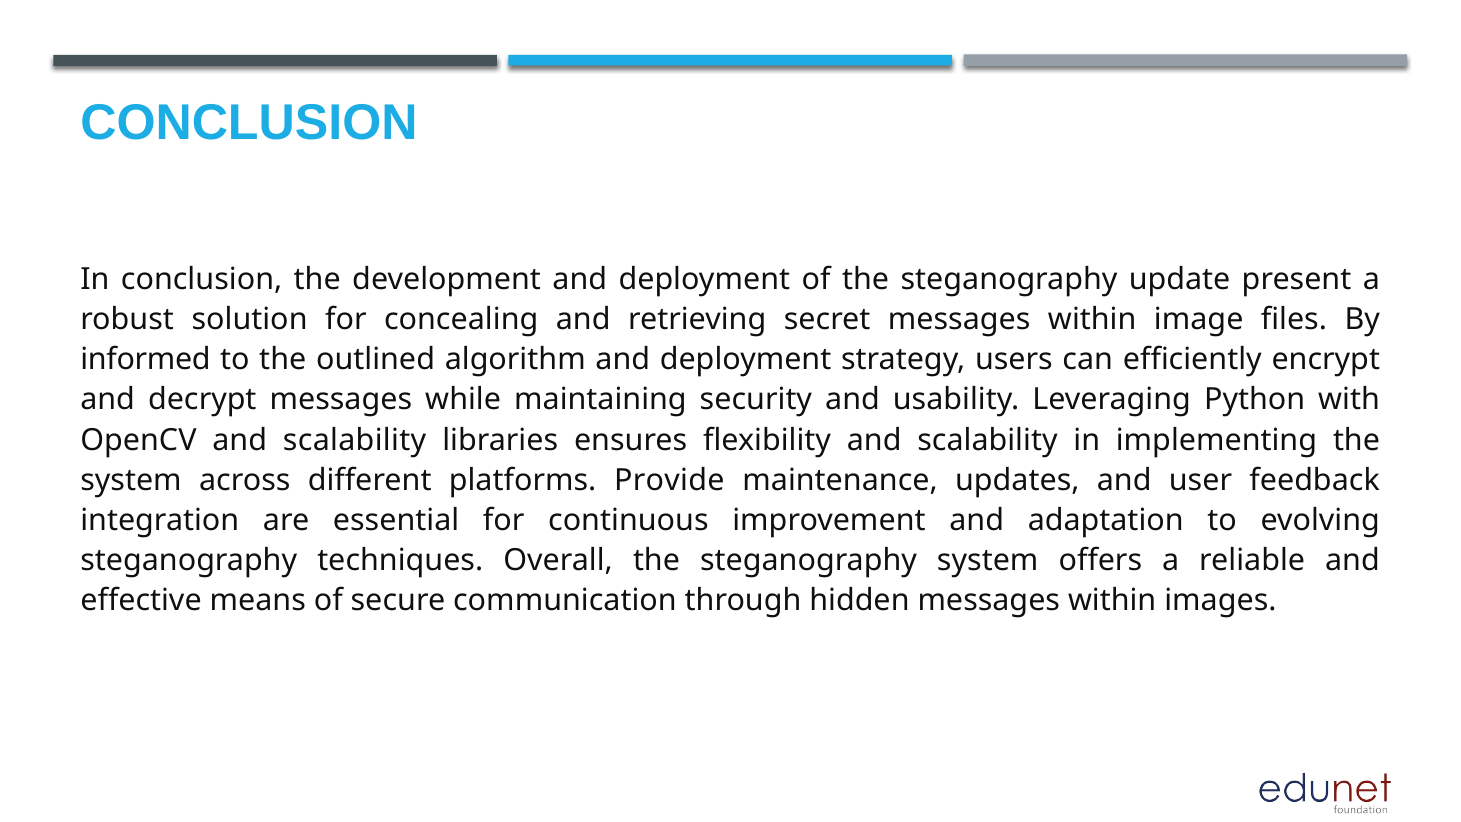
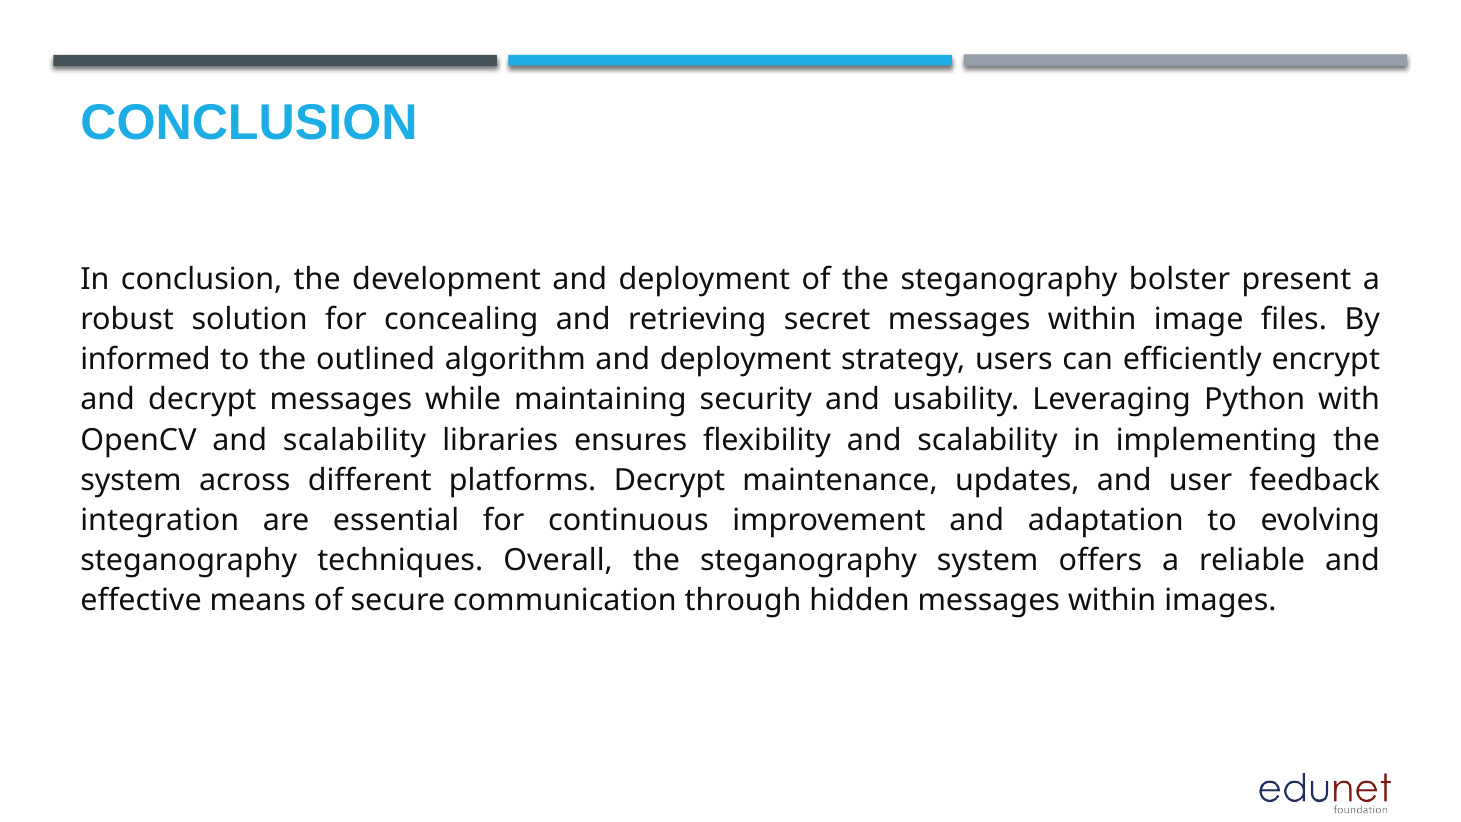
update: update -> bolster
platforms Provide: Provide -> Decrypt
